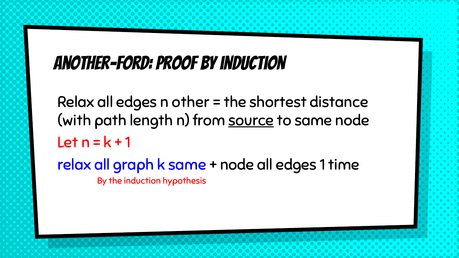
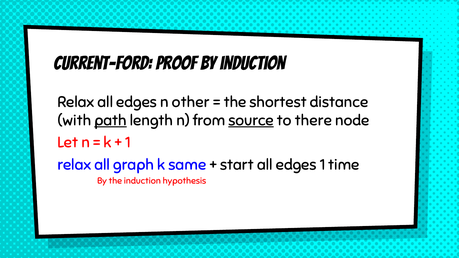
Another-ford: Another-ford -> Current-ford
path underline: none -> present
to same: same -> there
node at (237, 165): node -> start
